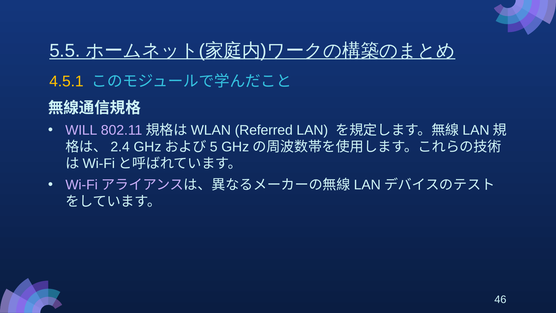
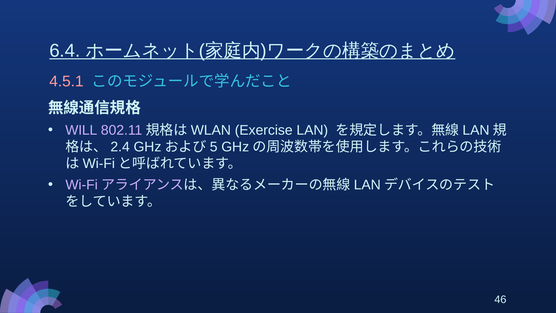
5.5: 5.5 -> 6.4
4.5.1 colour: yellow -> pink
Referred: Referred -> Exercise
